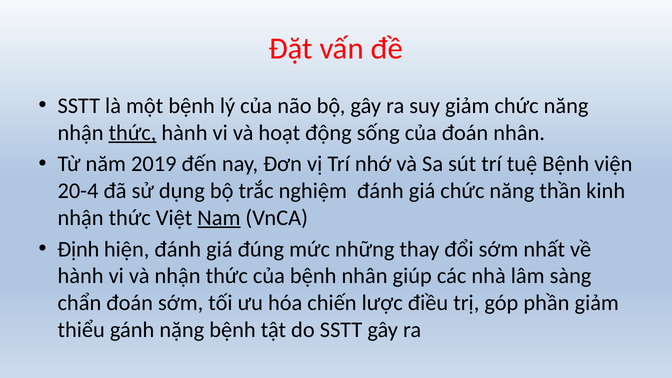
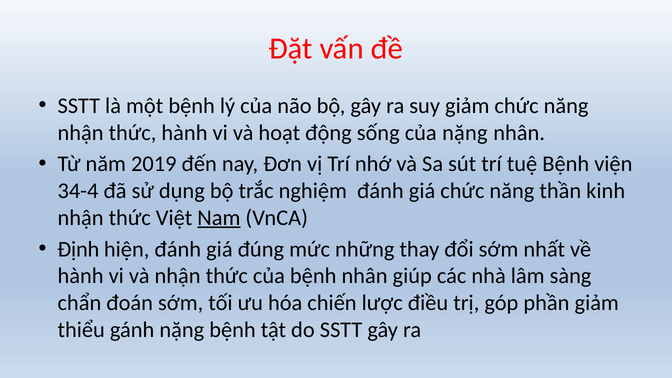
thức at (133, 133) underline: present -> none
của đoán: đoán -> nặng
20-4: 20-4 -> 34-4
